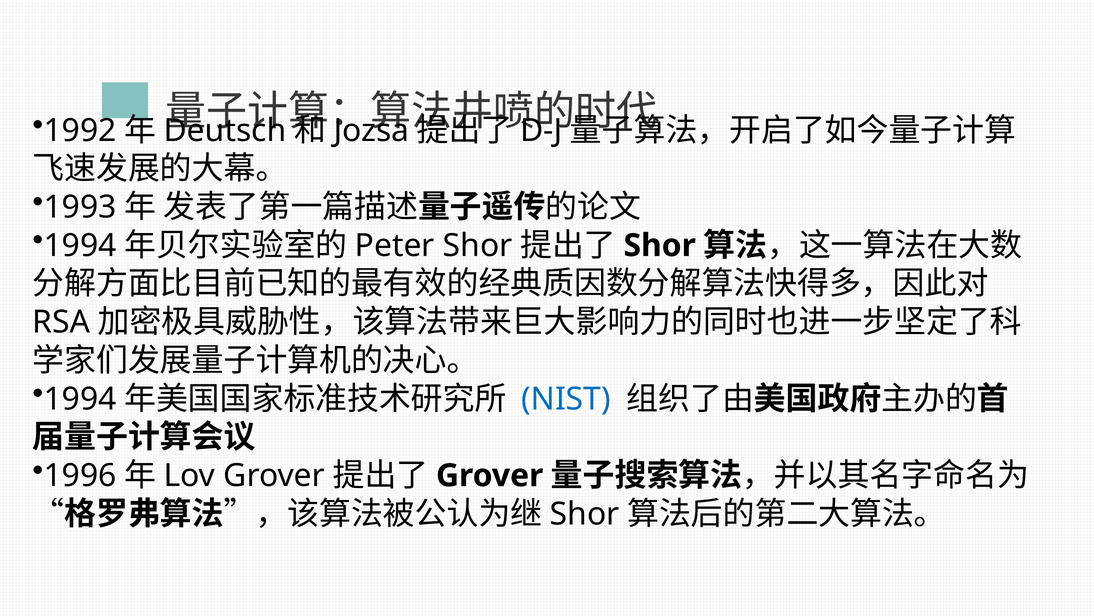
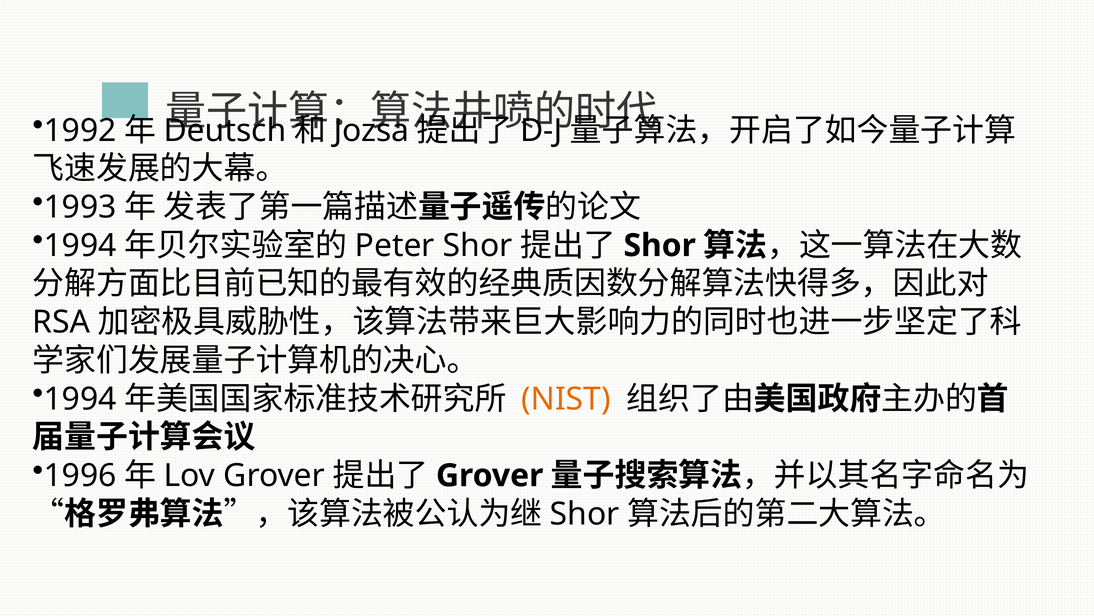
NIST colour: blue -> orange
